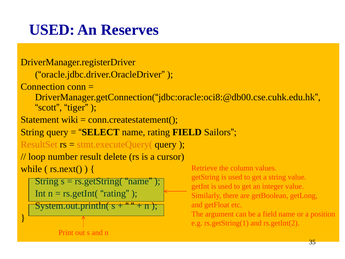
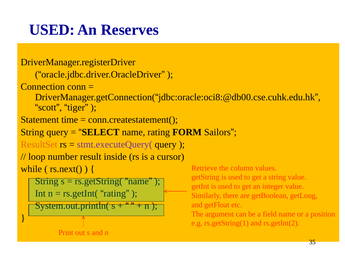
wiki: wiki -> time
rating FIELD: FIELD -> FORM
stmt.executeQuery( colour: orange -> purple
delete: delete -> inside
